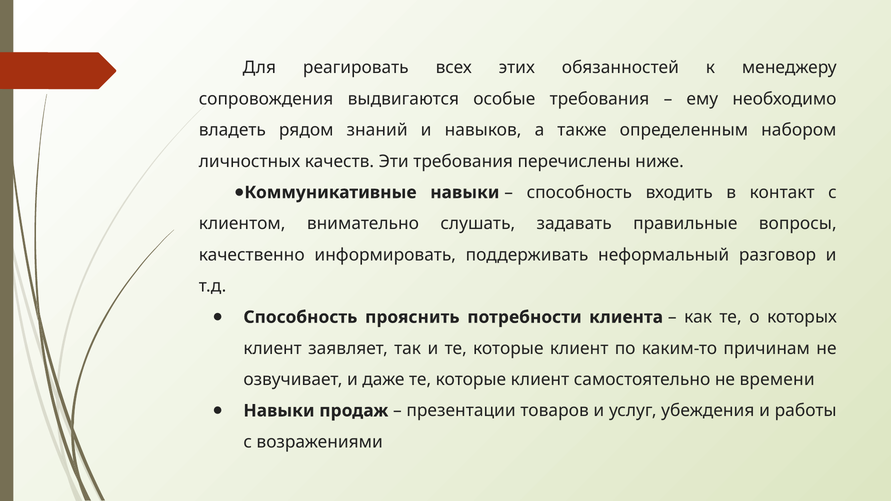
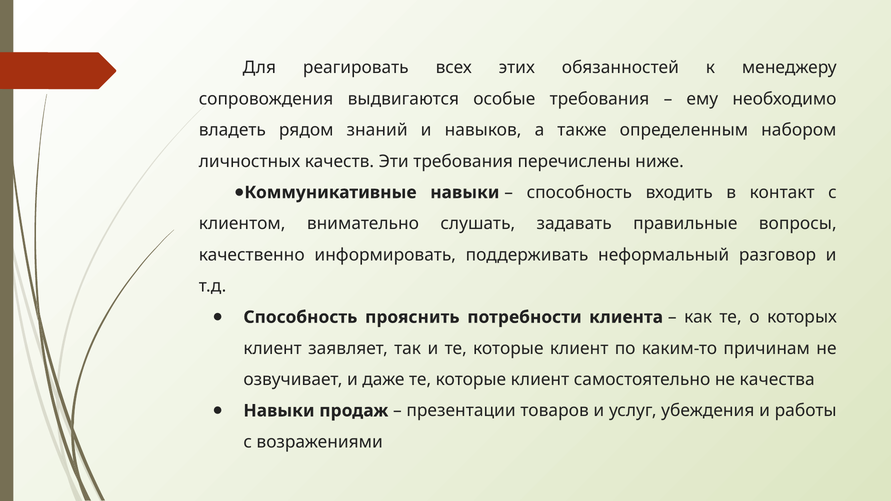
времени: времени -> качества
